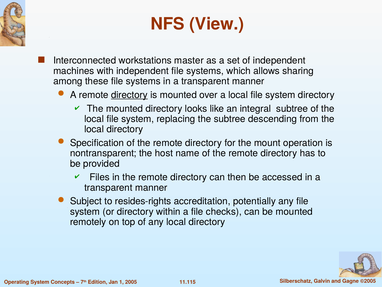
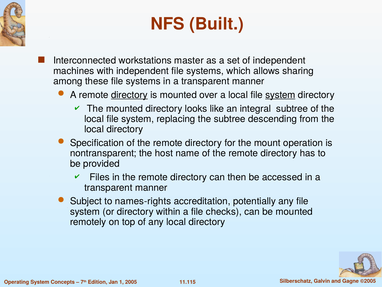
View: View -> Built
system at (280, 95) underline: none -> present
resides-rights: resides-rights -> names-rights
